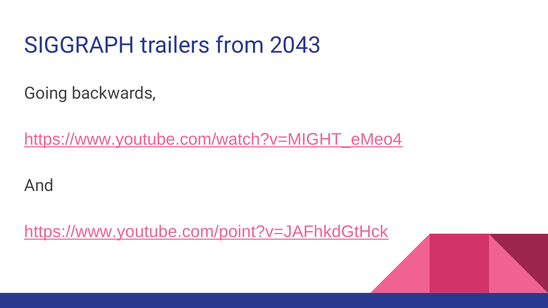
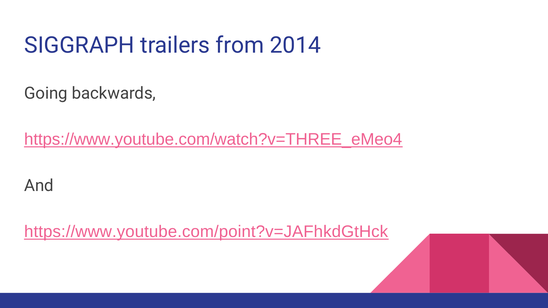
2043: 2043 -> 2014
https://www.youtube.com/watch?v=MIGHT_eMeo4: https://www.youtube.com/watch?v=MIGHT_eMeo4 -> https://www.youtube.com/watch?v=THREE_eMeo4
